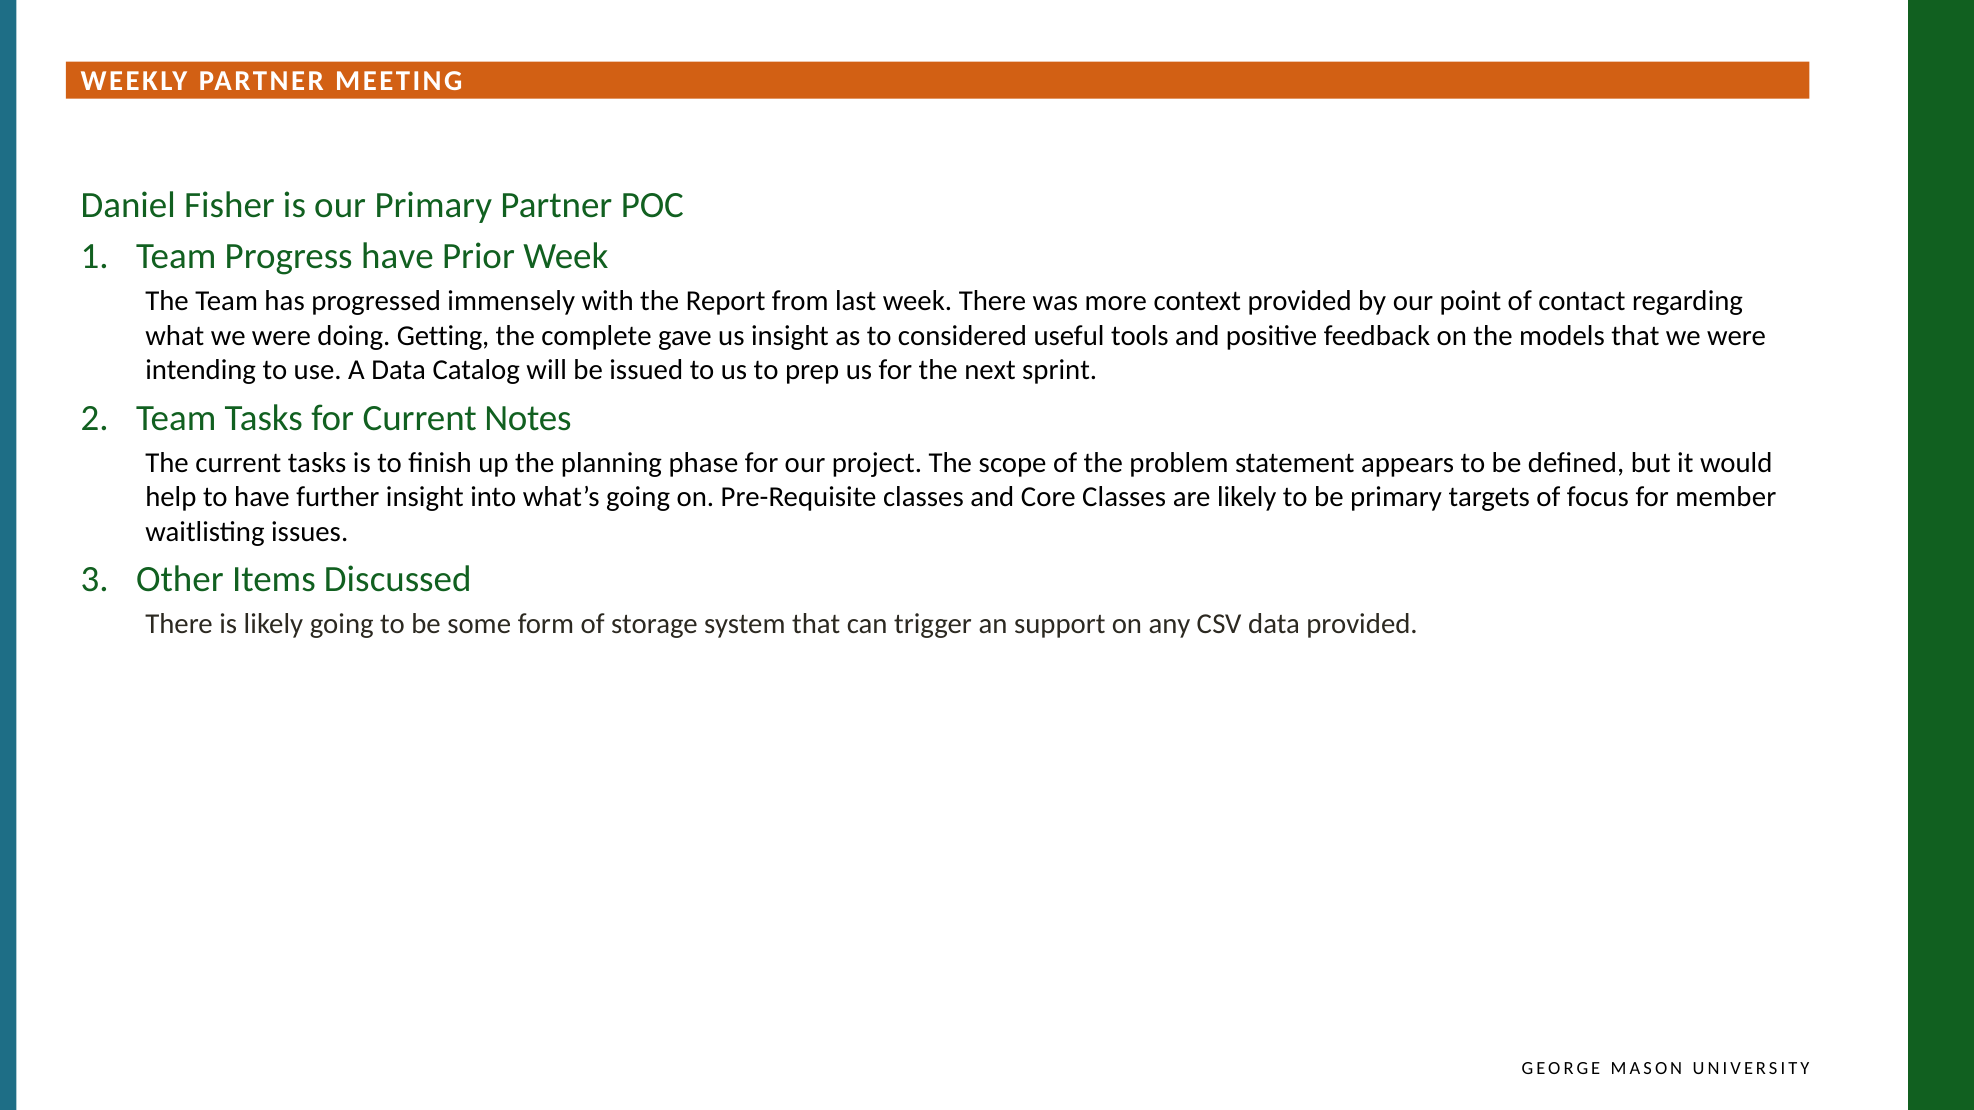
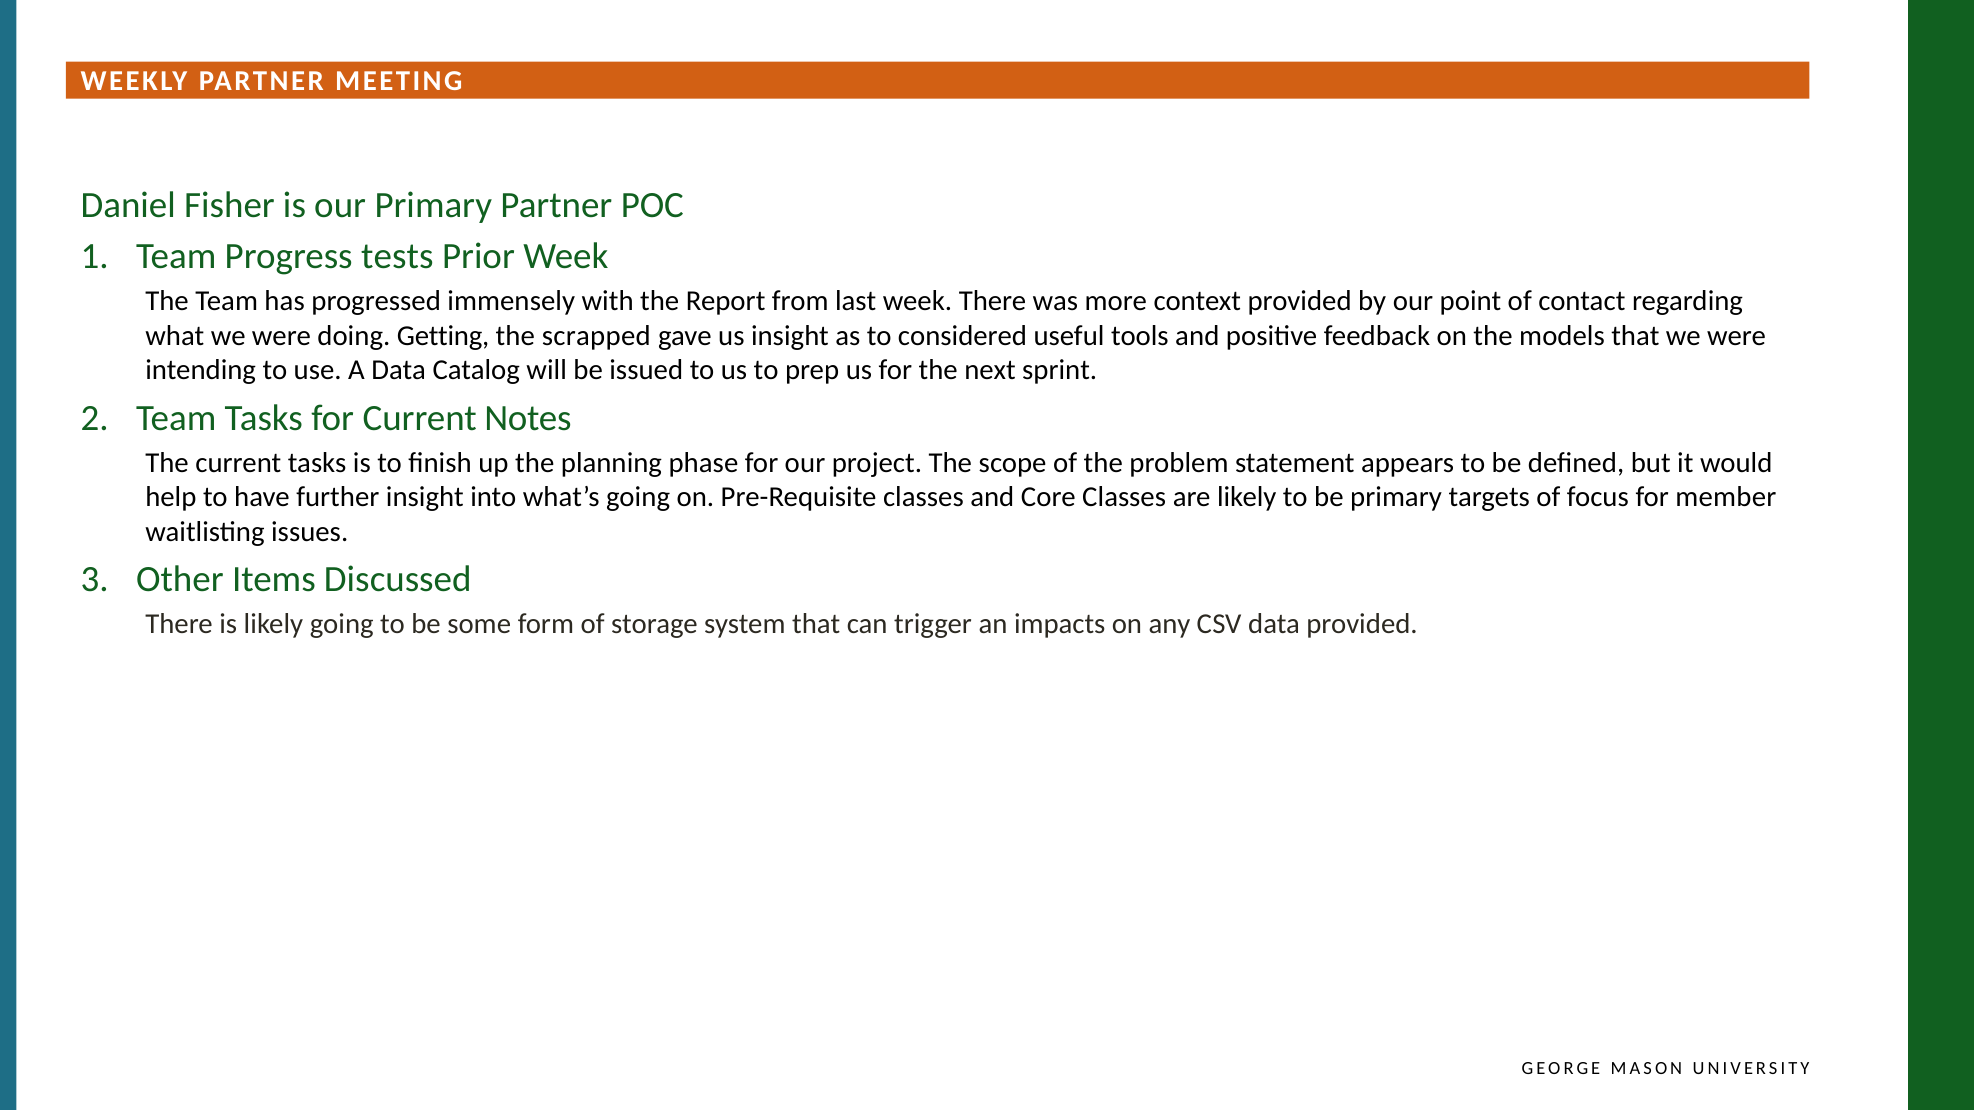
Progress have: have -> tests
complete: complete -> scrapped
support: support -> impacts
